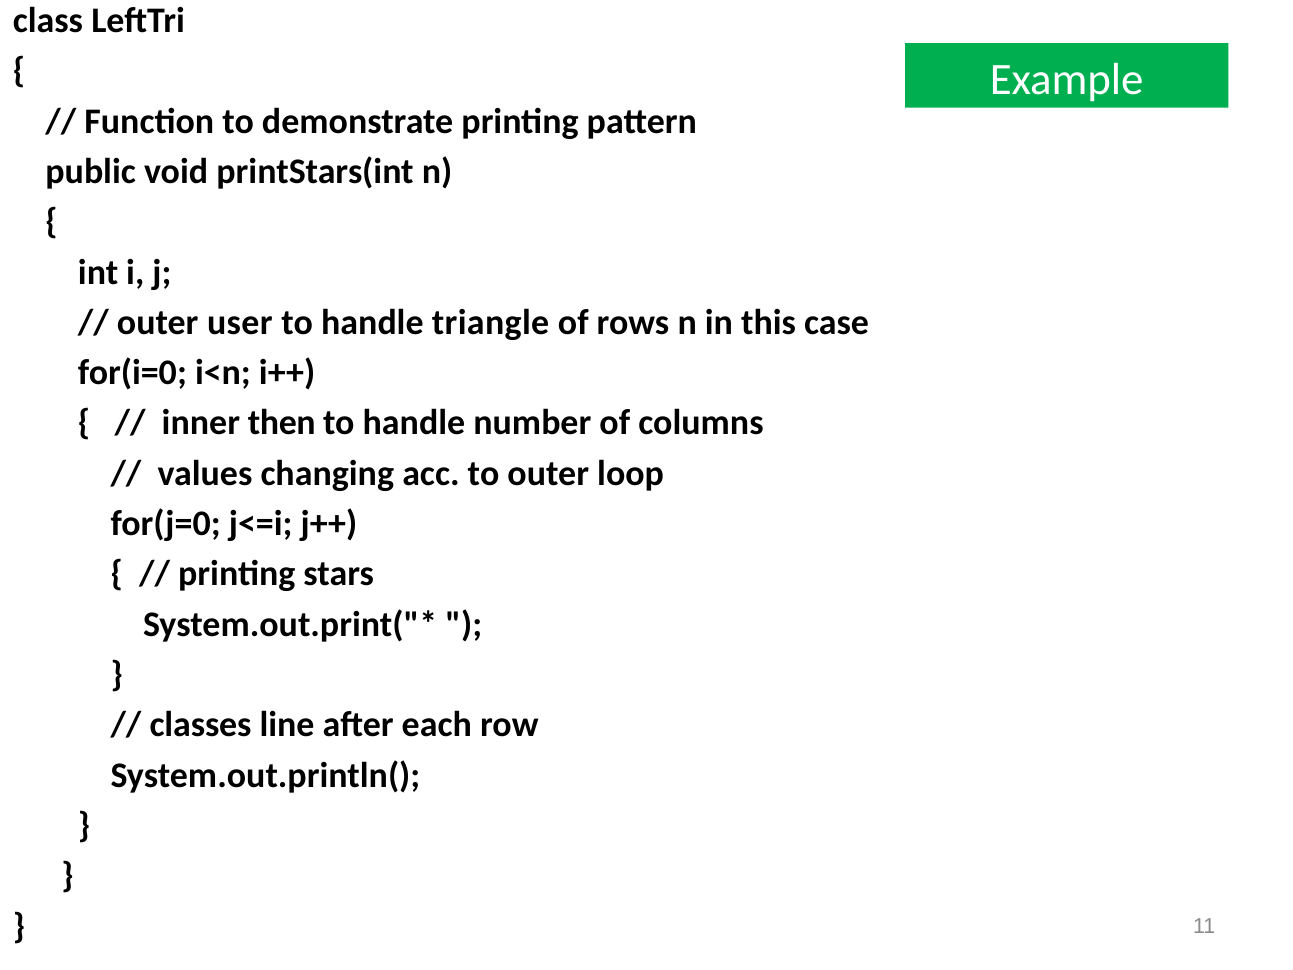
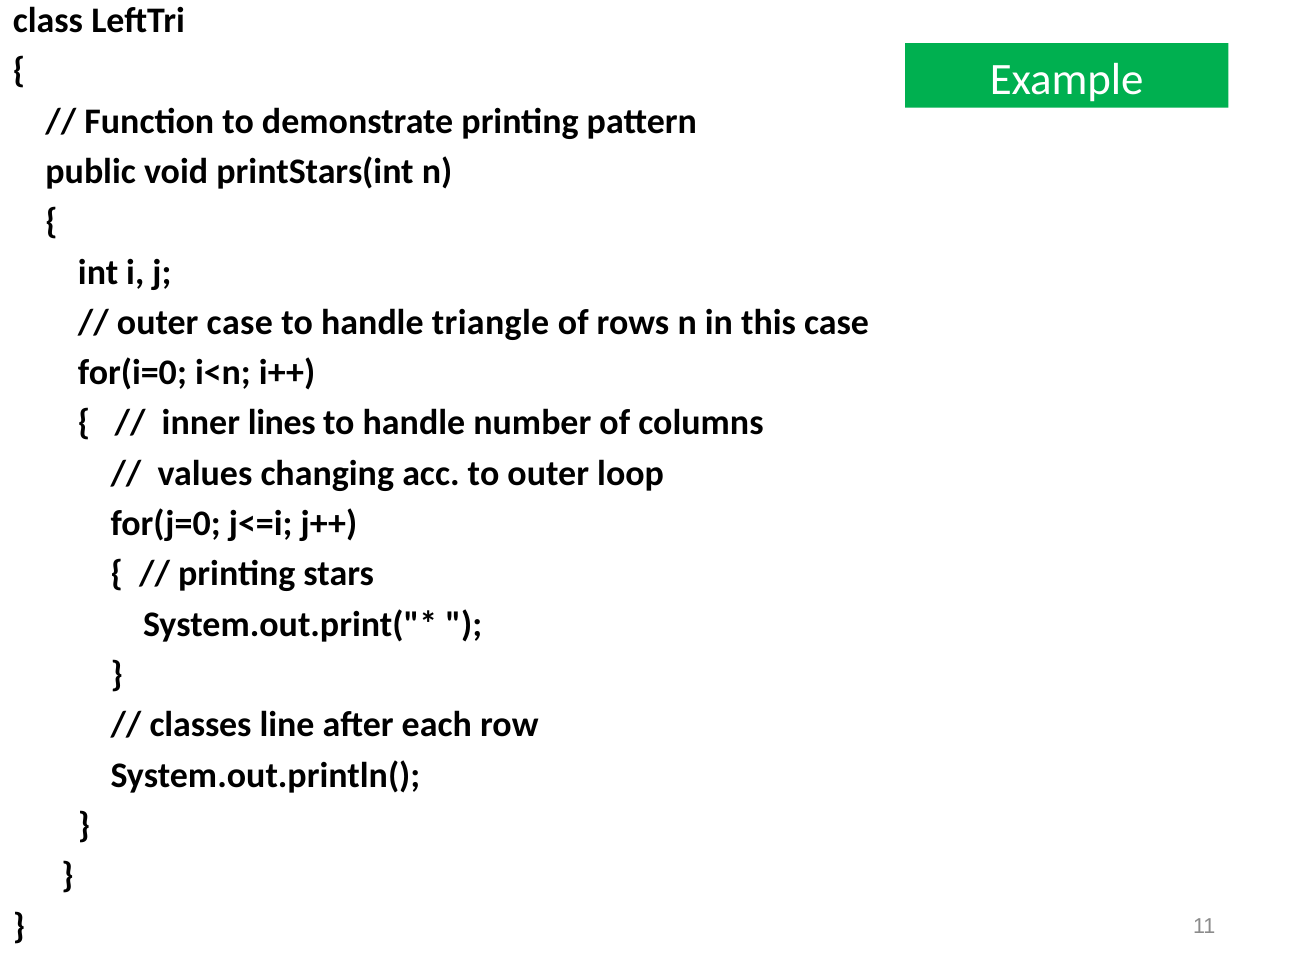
outer user: user -> case
then: then -> lines
